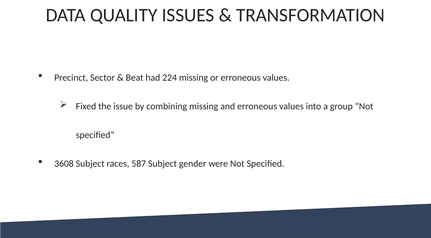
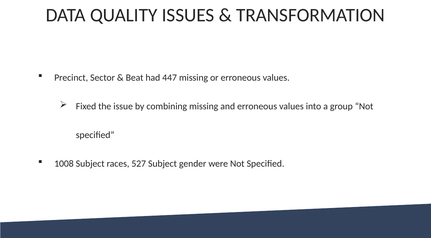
224: 224 -> 447
3608: 3608 -> 1008
587: 587 -> 527
